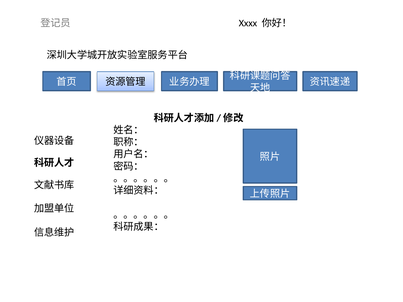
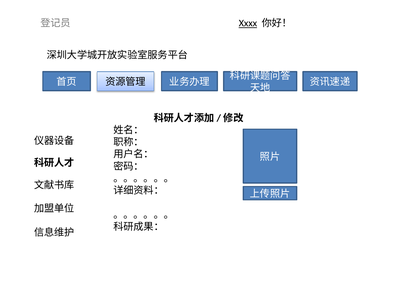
Xxxx underline: none -> present
